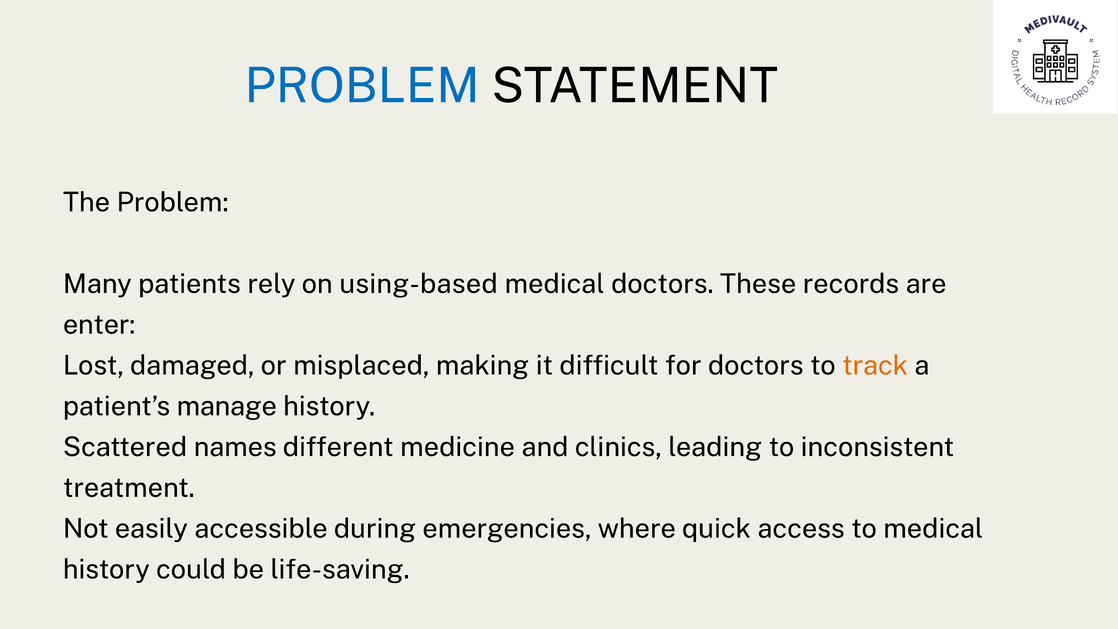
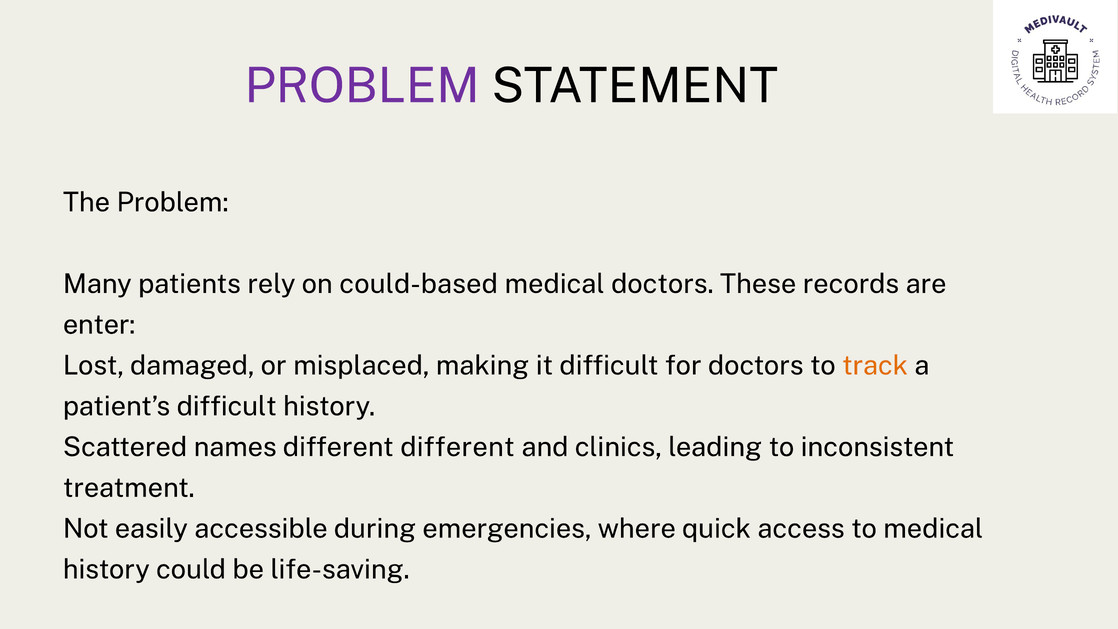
PROBLEM at (362, 86) colour: blue -> purple
using-based: using-based -> could-based
patient’s manage: manage -> difficult
different medicine: medicine -> different
